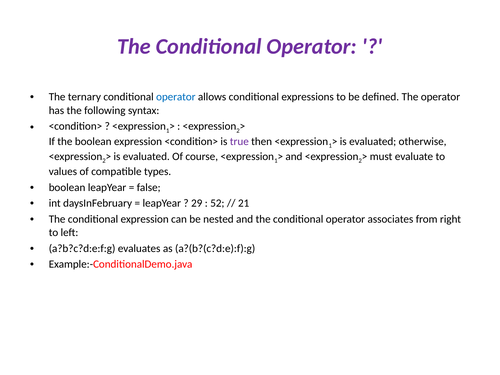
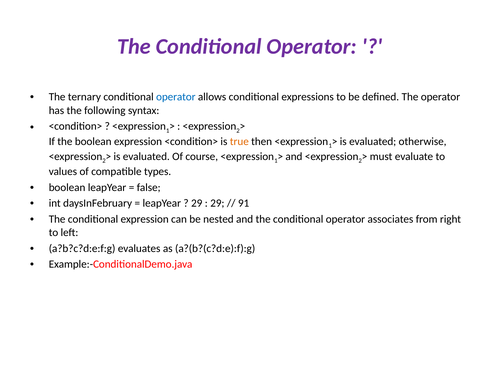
true colour: purple -> orange
52 at (217, 203): 52 -> 29
21: 21 -> 91
